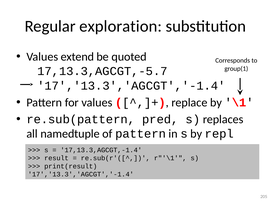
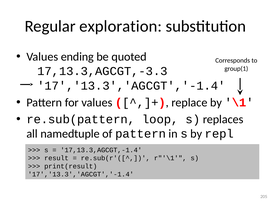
extend: extend -> ending
17,13.3,AGCGT,-5.7: 17,13.3,AGCGT,-5.7 -> 17,13.3,AGCGT,-3.3
pred: pred -> loop
